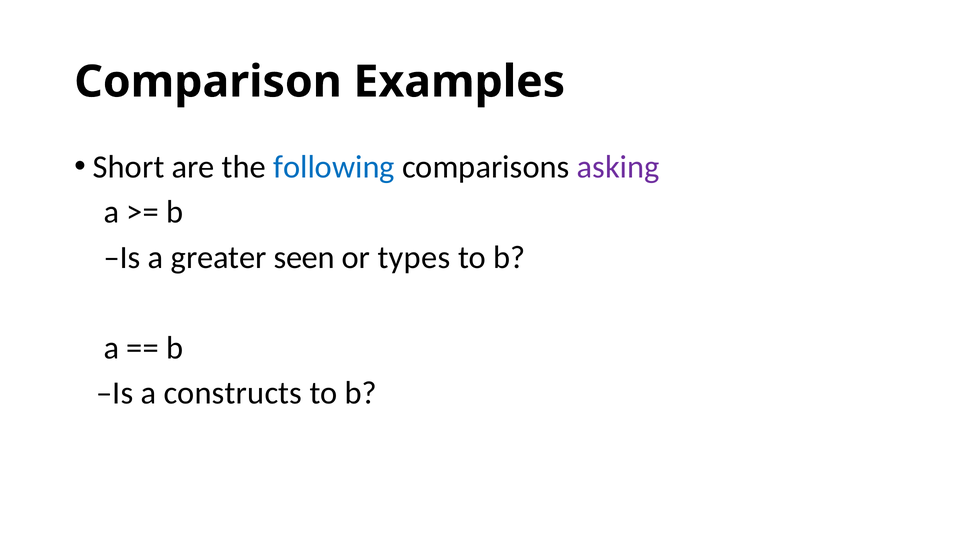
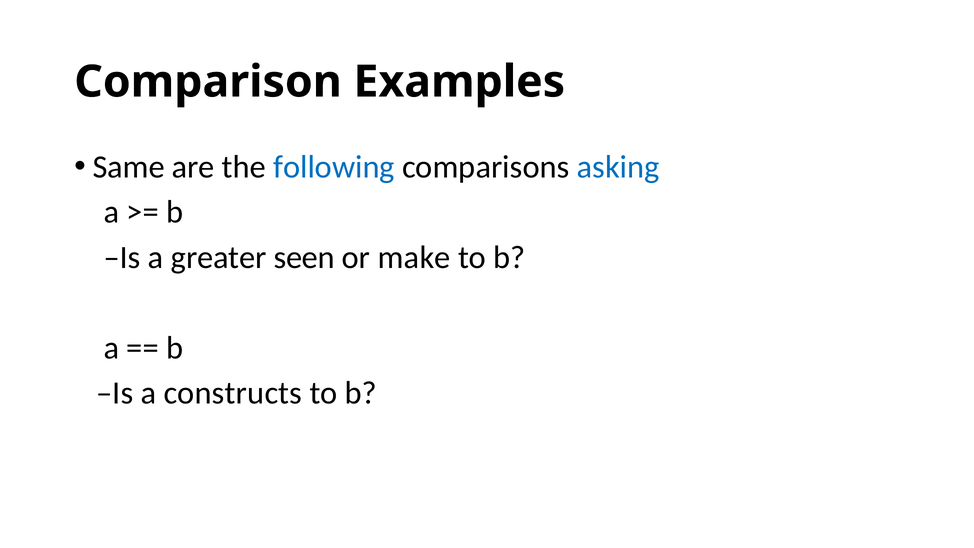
Short: Short -> Same
asking colour: purple -> blue
types: types -> make
